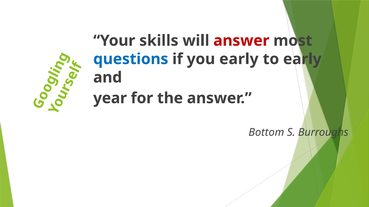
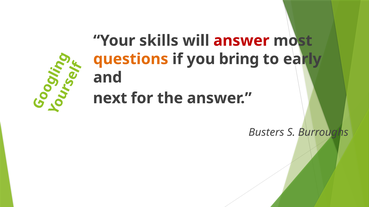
questions colour: blue -> orange
you early: early -> bring
year: year -> next
Bottom: Bottom -> Busters
